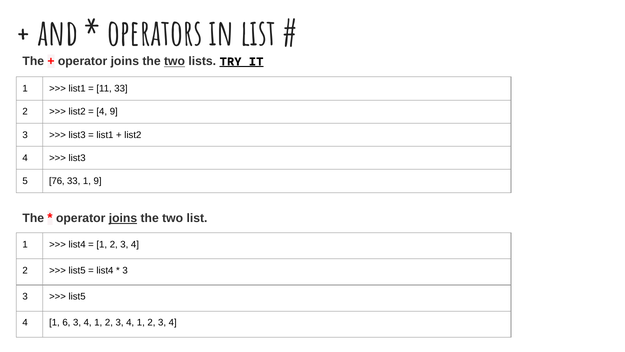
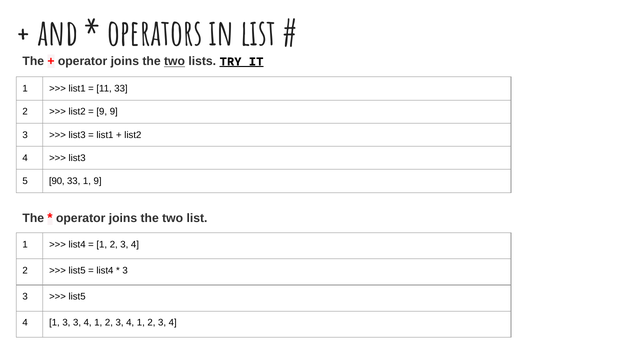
4 at (102, 112): 4 -> 9
76: 76 -> 90
joins at (123, 218) underline: present -> none
1 6: 6 -> 3
